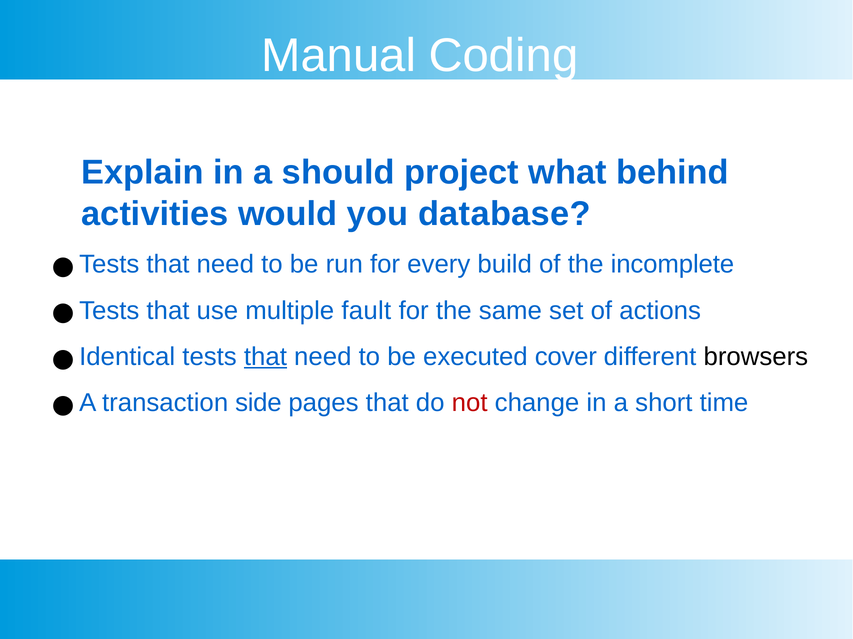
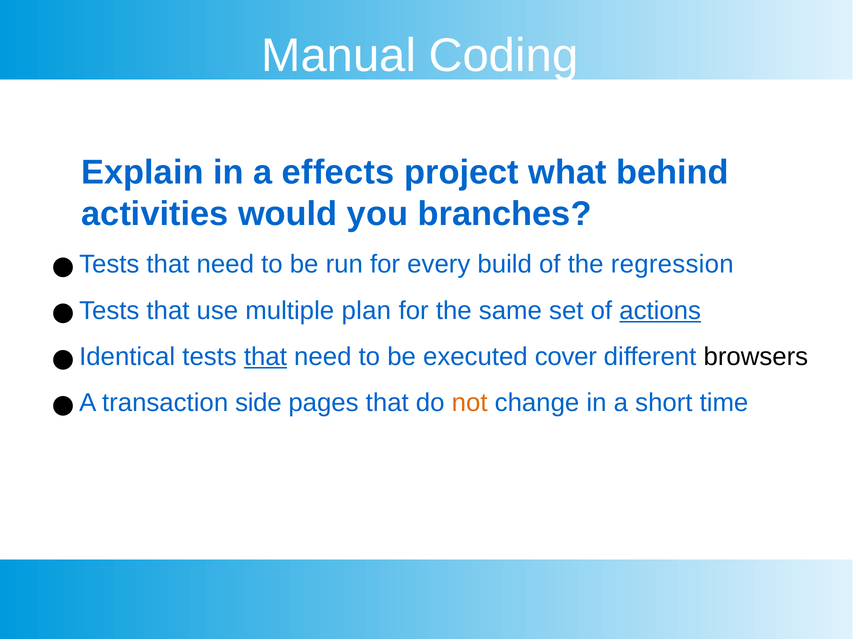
should: should -> effects
database: database -> branches
incomplete: incomplete -> regression
fault: fault -> plan
actions underline: none -> present
not colour: red -> orange
